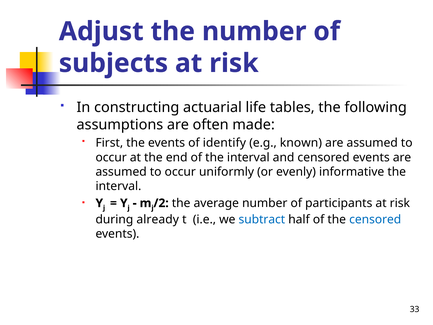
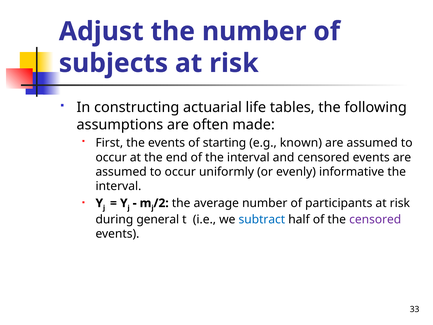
identify: identify -> starting
already: already -> general
censored at (375, 219) colour: blue -> purple
